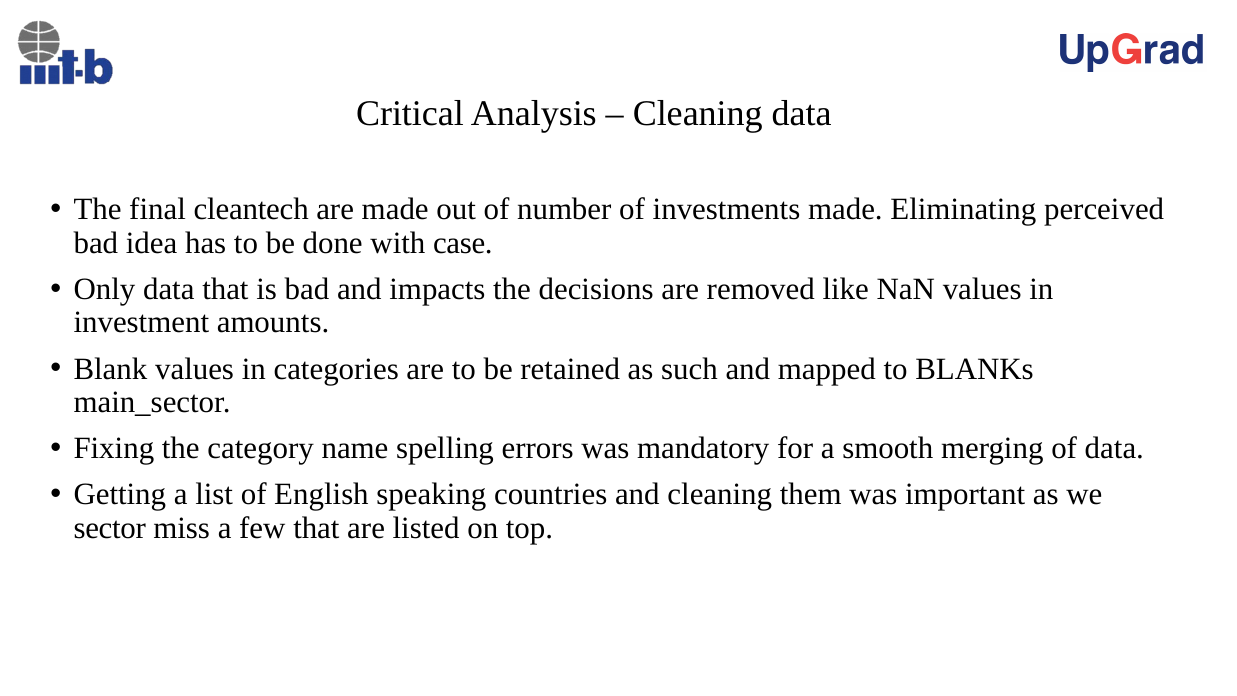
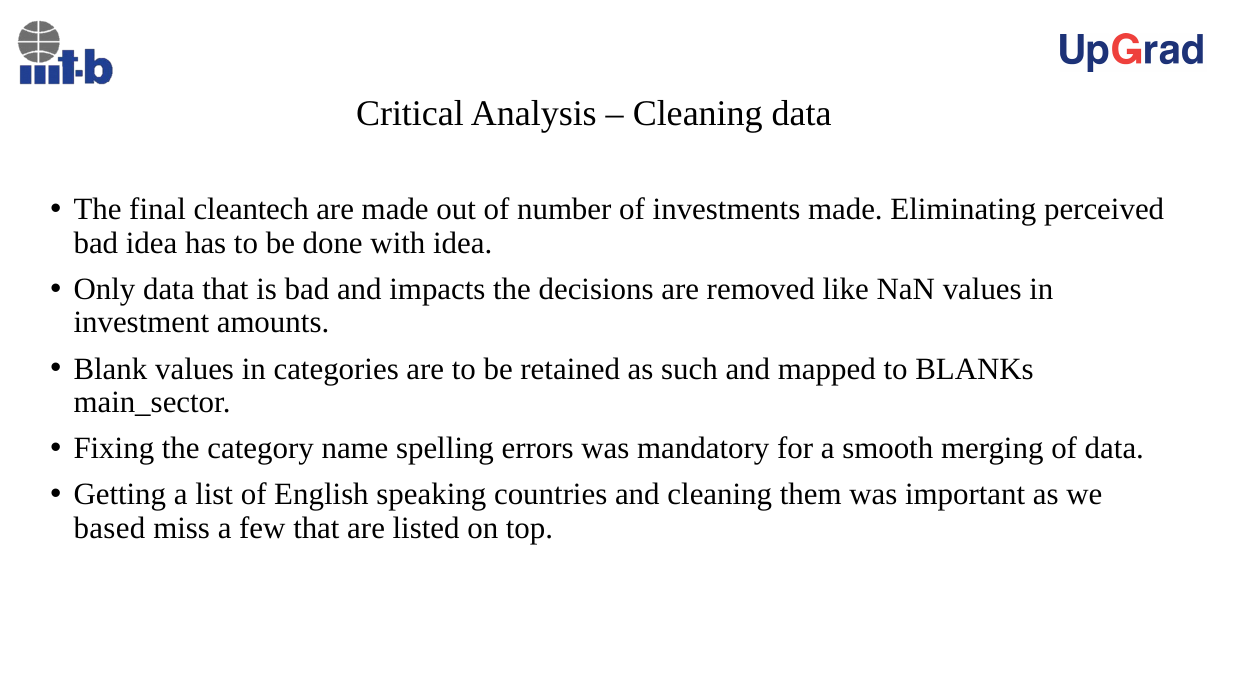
with case: case -> idea
sector: sector -> based
